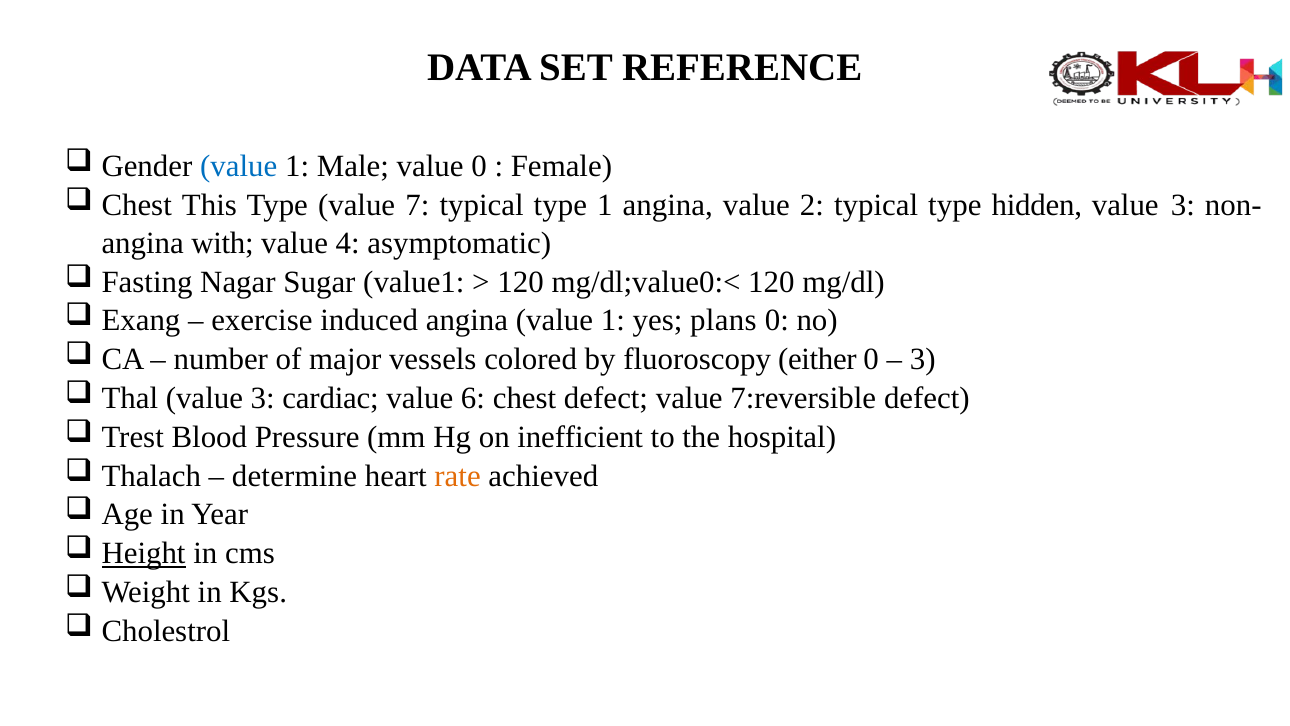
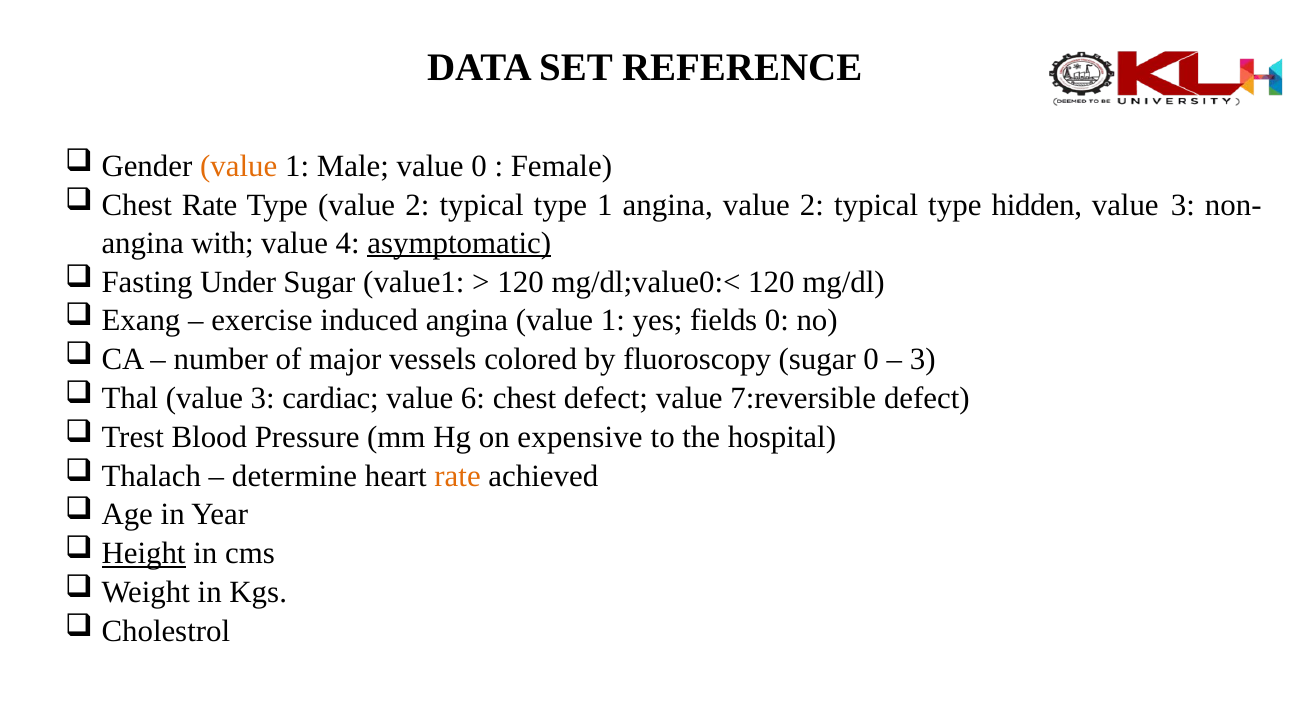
value at (239, 166) colour: blue -> orange
Chest This: This -> Rate
Type value 7: 7 -> 2
asymptomatic underline: none -> present
Nagar: Nagar -> Under
plans: plans -> fields
fluoroscopy either: either -> sugar
inefficient: inefficient -> expensive
